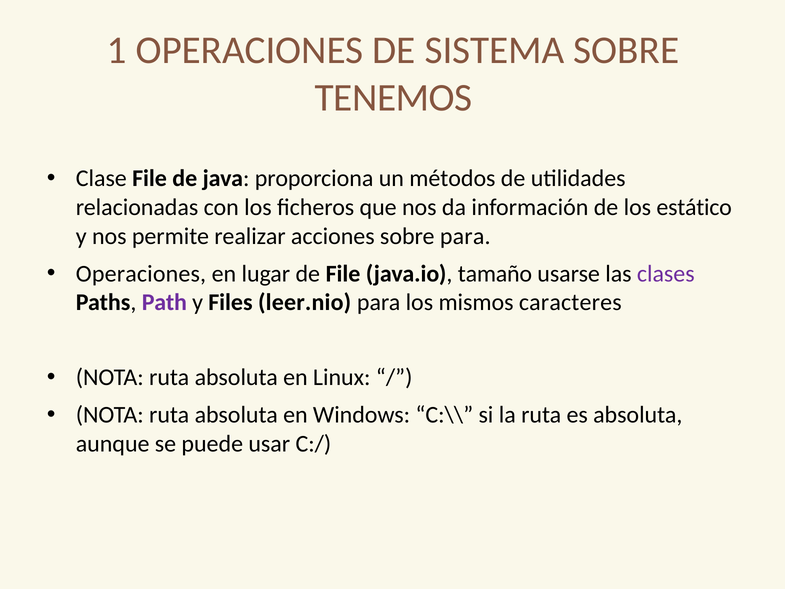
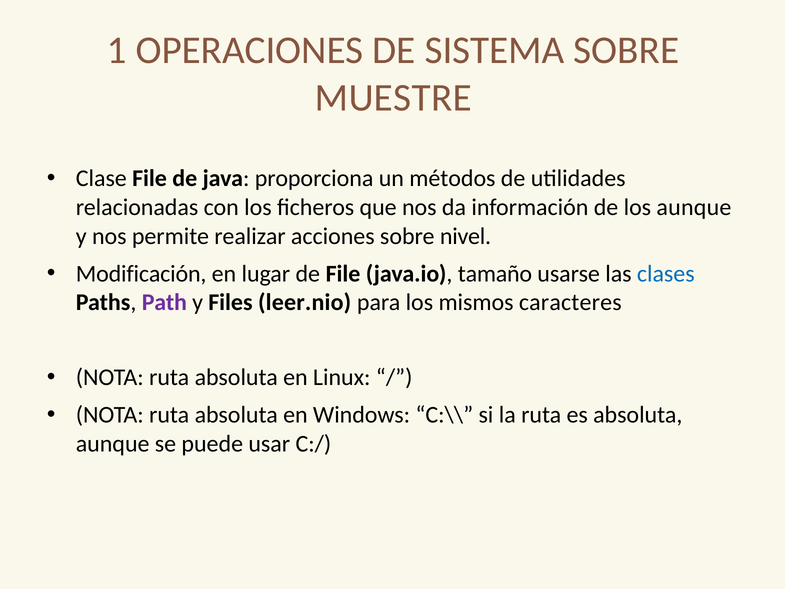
TENEMOS: TENEMOS -> MUESTRE
los estático: estático -> aunque
sobre para: para -> nivel
Operaciones at (141, 273): Operaciones -> Modificación
clases colour: purple -> blue
